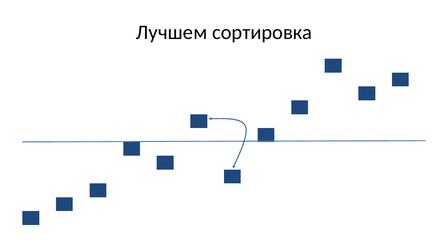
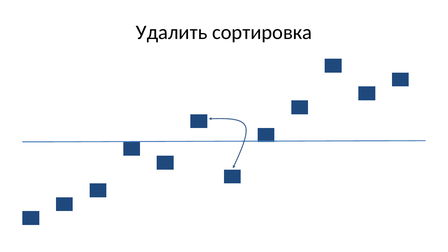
Лучшем: Лучшем -> Удалить
